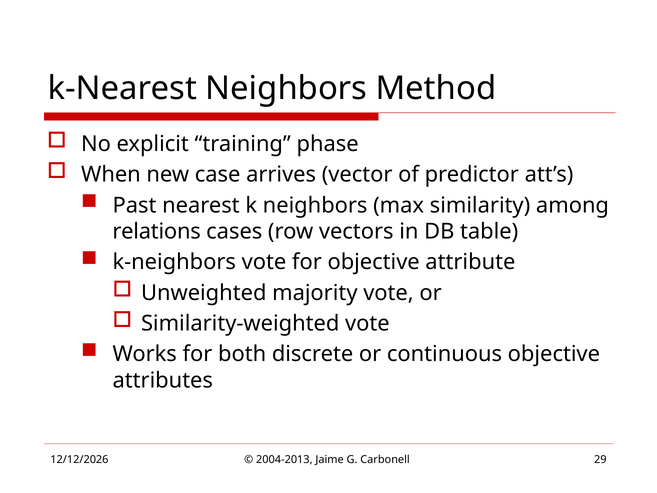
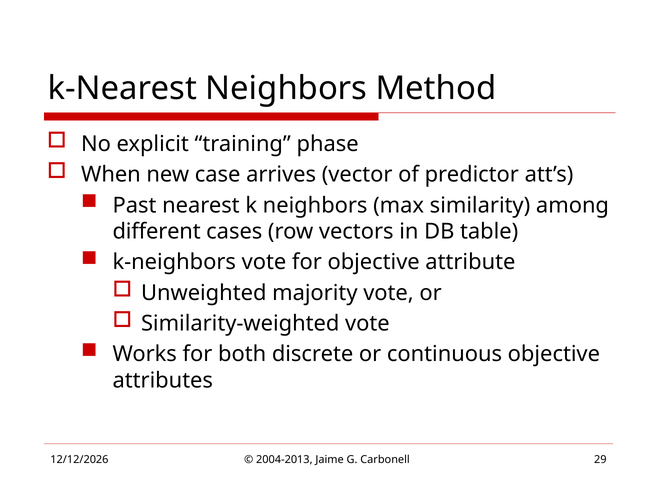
relations: relations -> different
